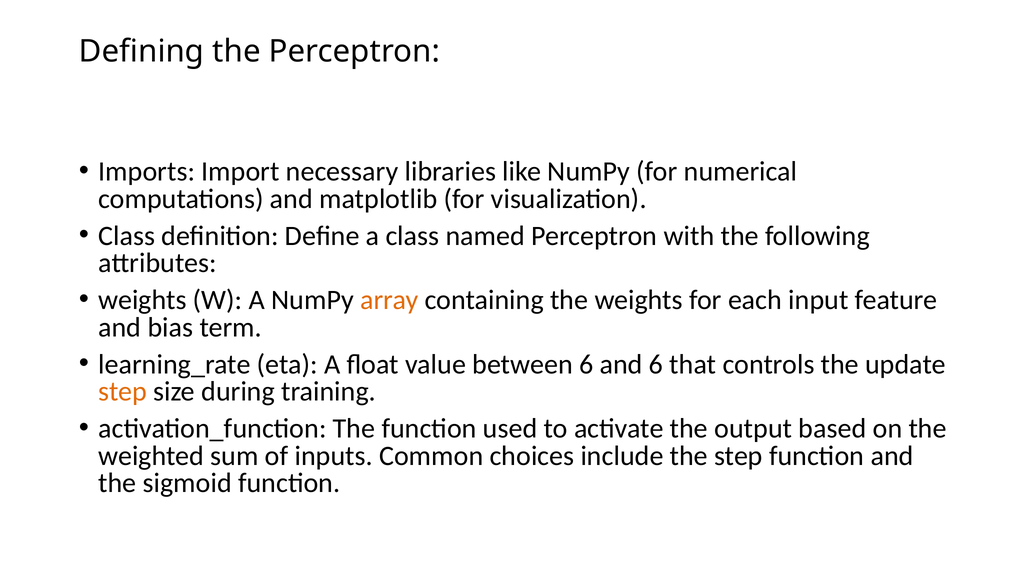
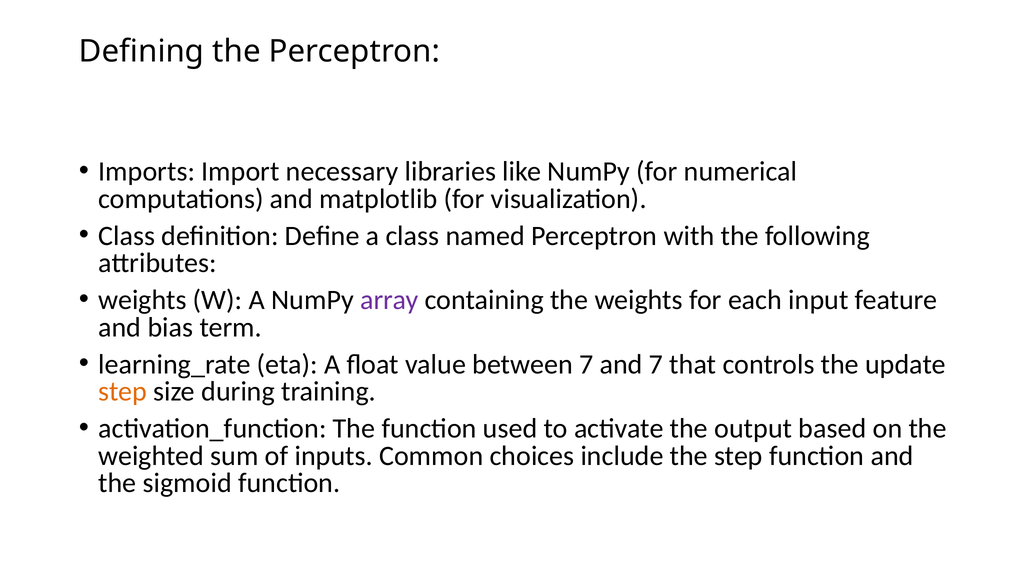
array colour: orange -> purple
between 6: 6 -> 7
and 6: 6 -> 7
